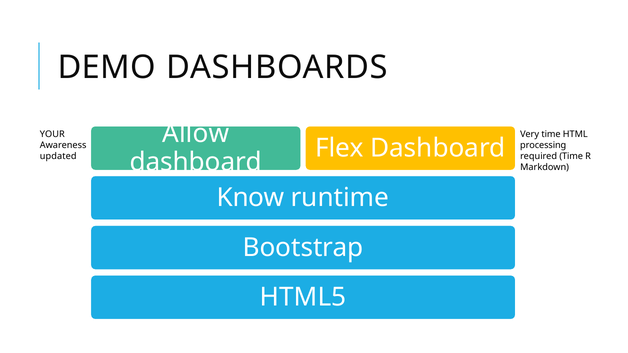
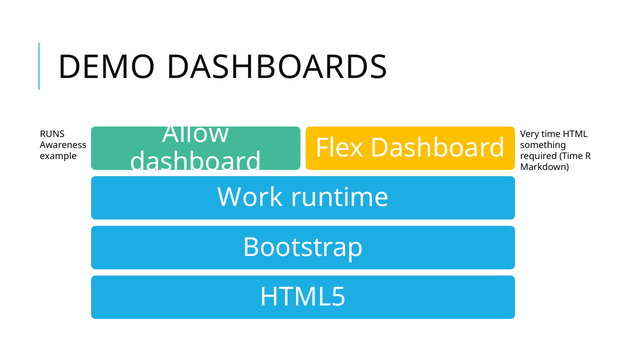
YOUR: YOUR -> RUNS
processing: processing -> something
updated: updated -> example
Know: Know -> Work
